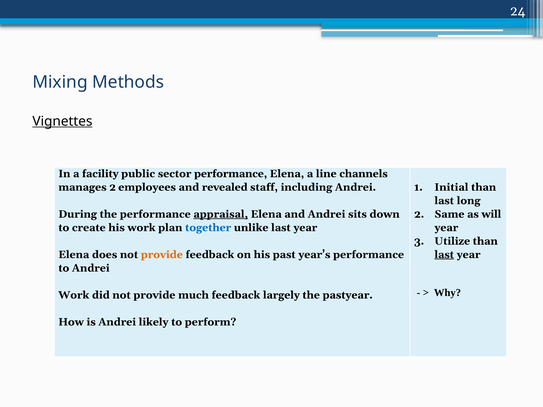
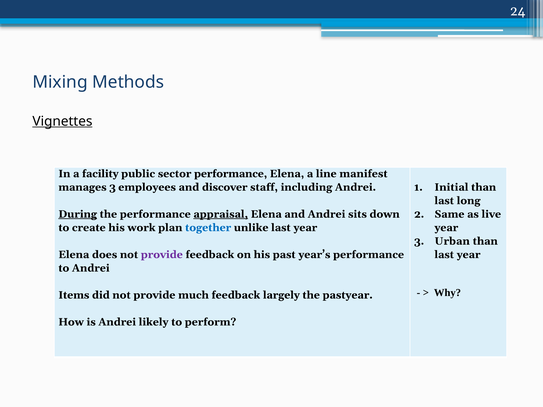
channels: channels -> manifest
manages 2: 2 -> 3
revealed: revealed -> discover
During underline: none -> present
will: will -> live
Utilize: Utilize -> Urban
provide at (162, 255) colour: orange -> purple
last at (444, 255) underline: present -> none
Work at (74, 295): Work -> Items
